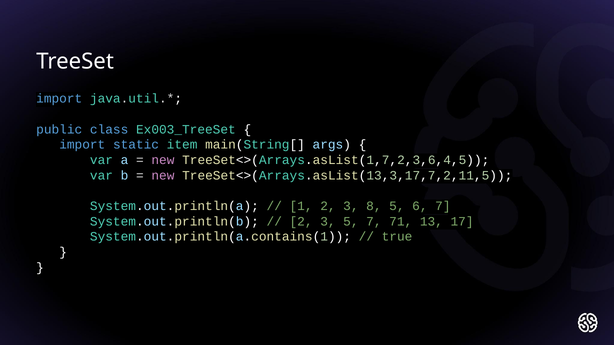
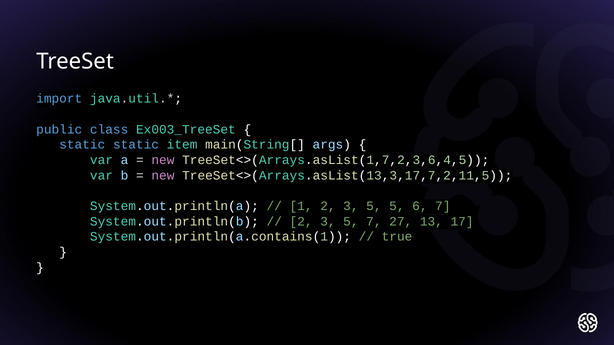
import at (82, 145): import -> static
1 2 3 8: 8 -> 5
71: 71 -> 27
